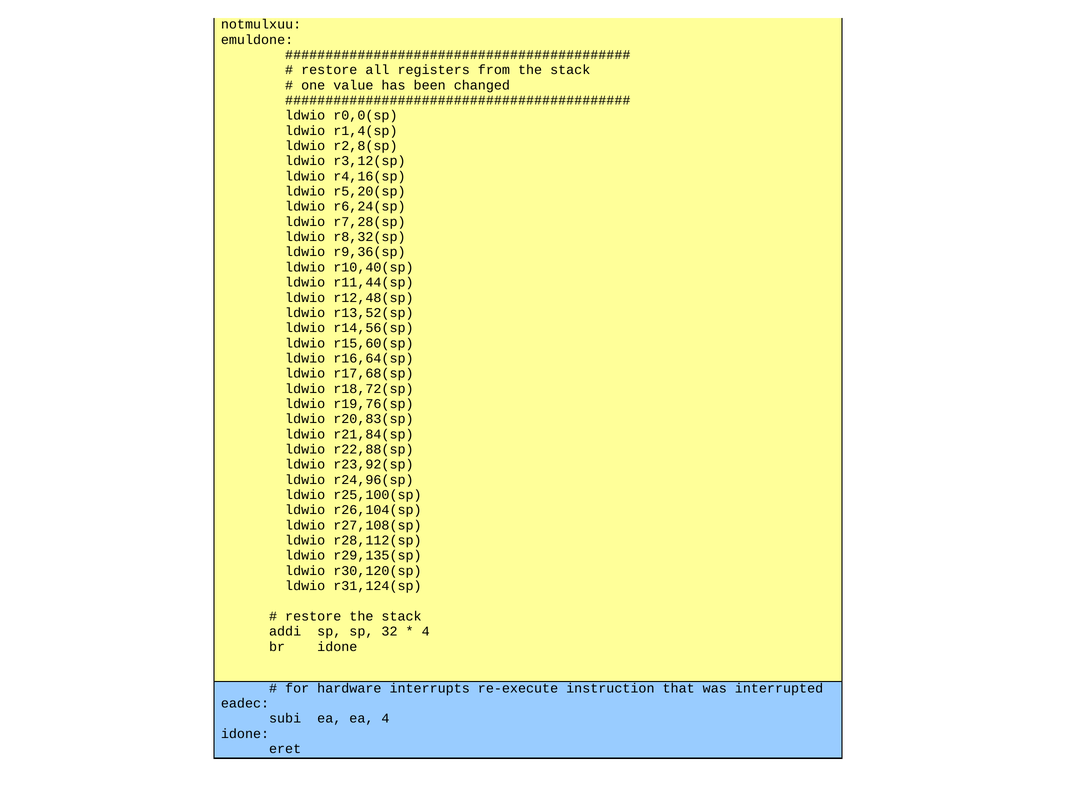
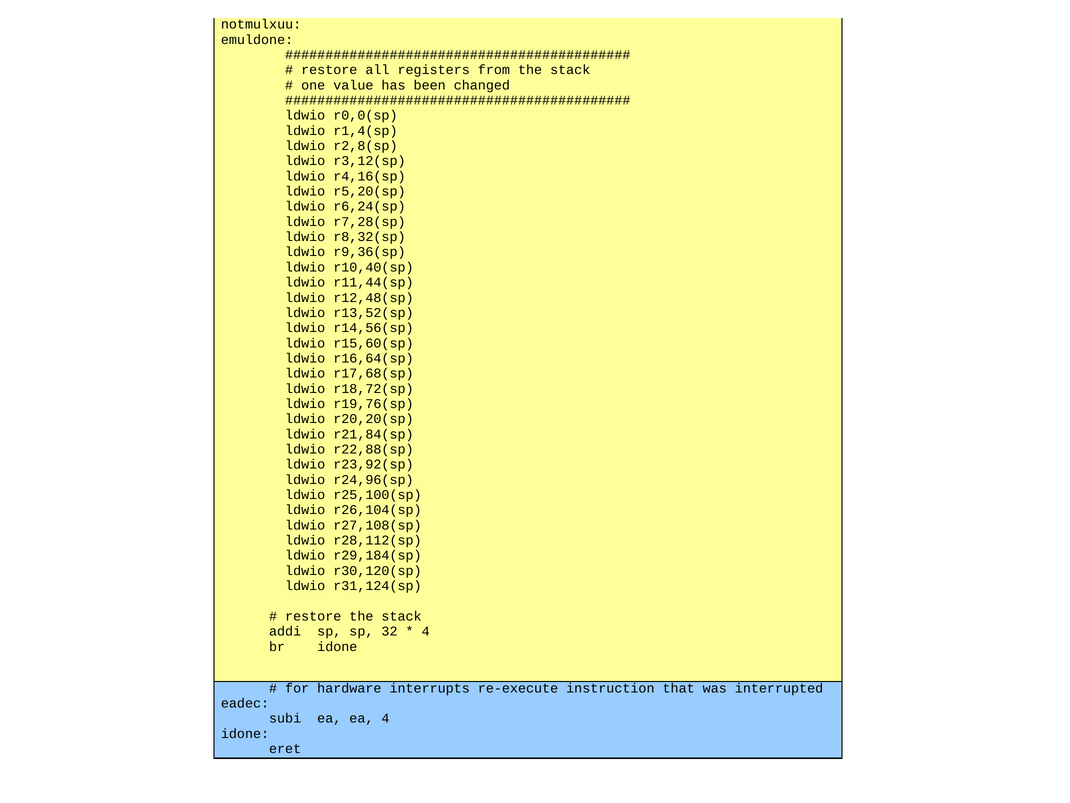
r20,83(sp: r20,83(sp -> r20,20(sp
r29,135(sp: r29,135(sp -> r29,184(sp
